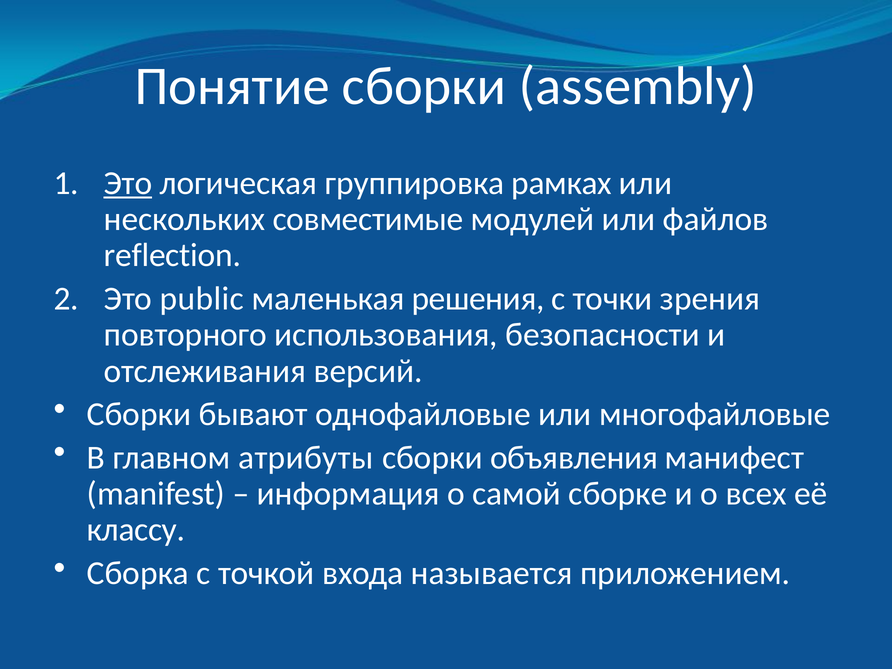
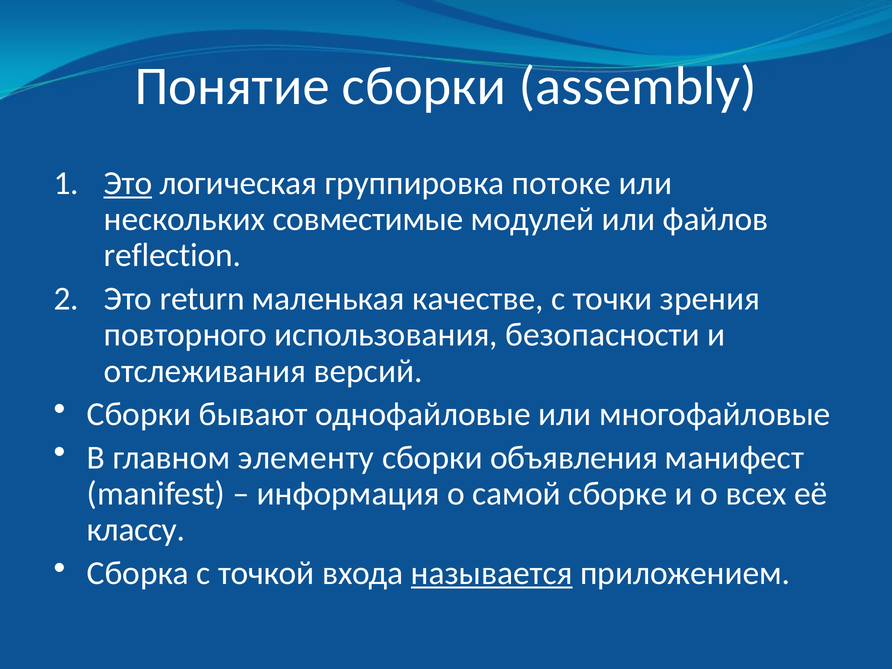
рамках: рамках -> потоке
public: public -> return
решения: решения -> качестве
атрибуты: атрибуты -> элементу
называется underline: none -> present
